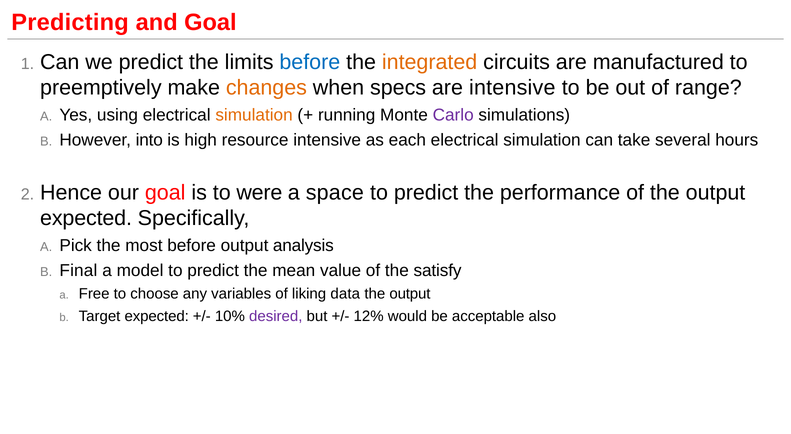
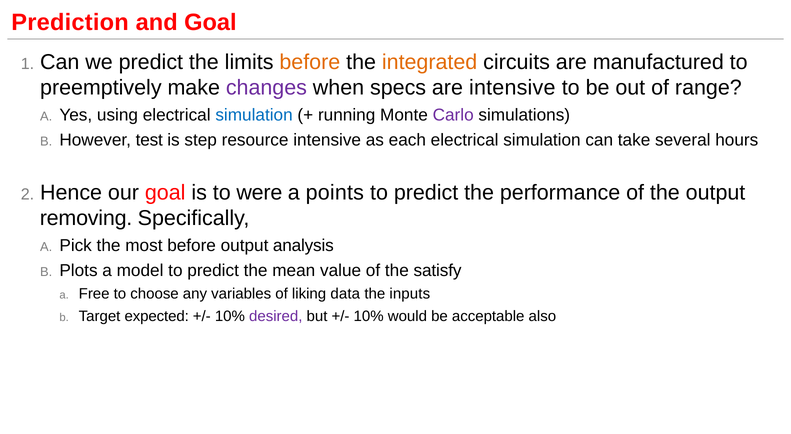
Predicting: Predicting -> Prediction
before at (310, 62) colour: blue -> orange
changes colour: orange -> purple
simulation at (254, 115) colour: orange -> blue
into: into -> test
high: high -> step
space: space -> points
expected at (86, 218): expected -> removing
Final: Final -> Plots
output at (410, 294): output -> inputs
12% at (369, 316): 12% -> 10%
